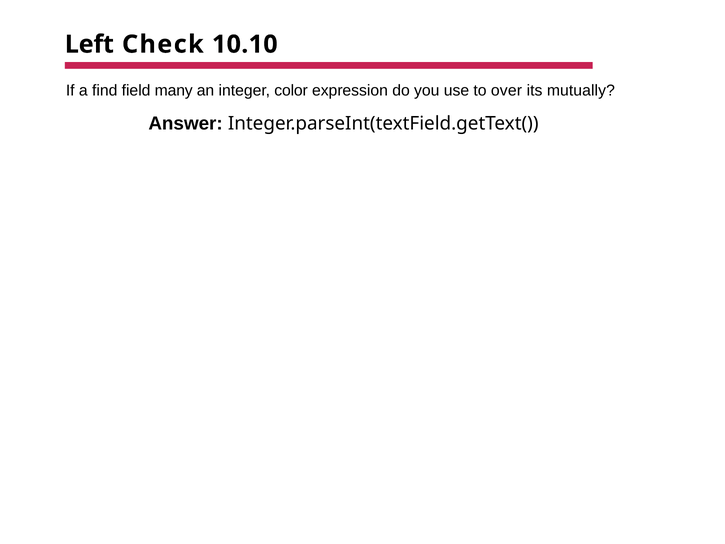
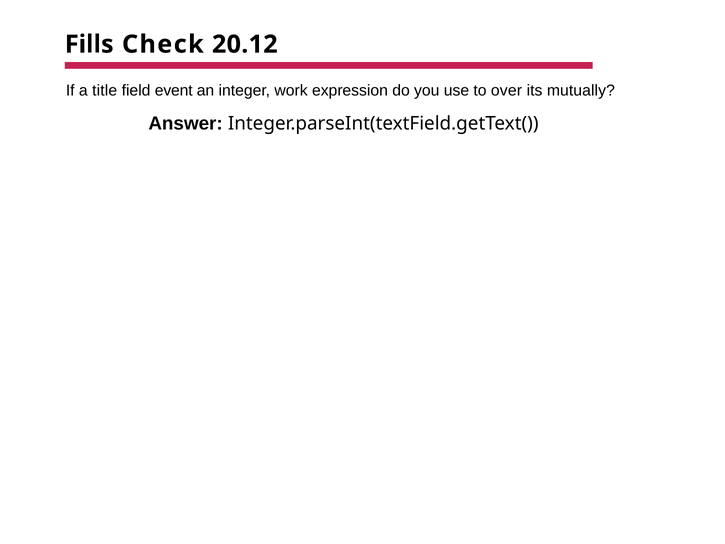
Left: Left -> Fills
10.10: 10.10 -> 20.12
find: find -> title
many: many -> event
color: color -> work
